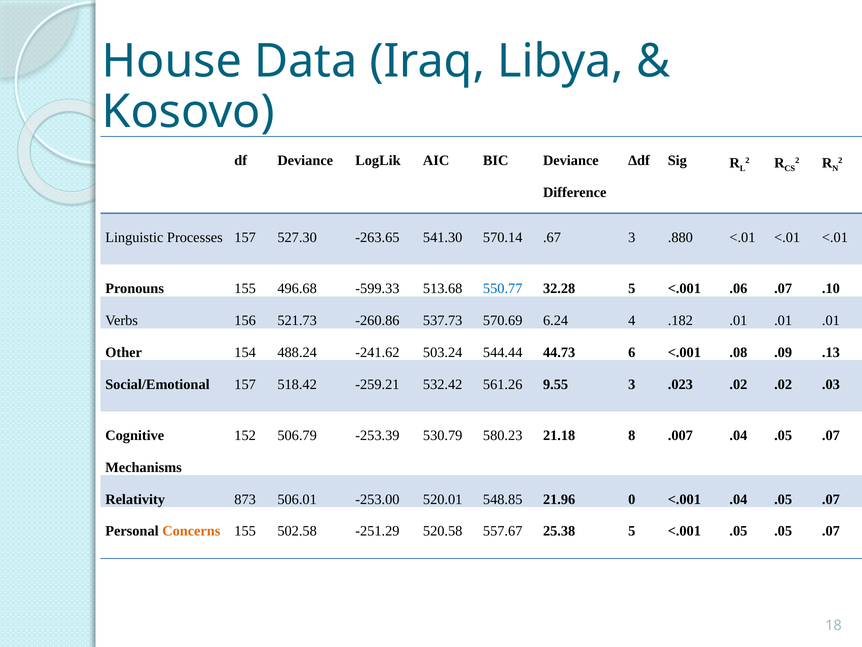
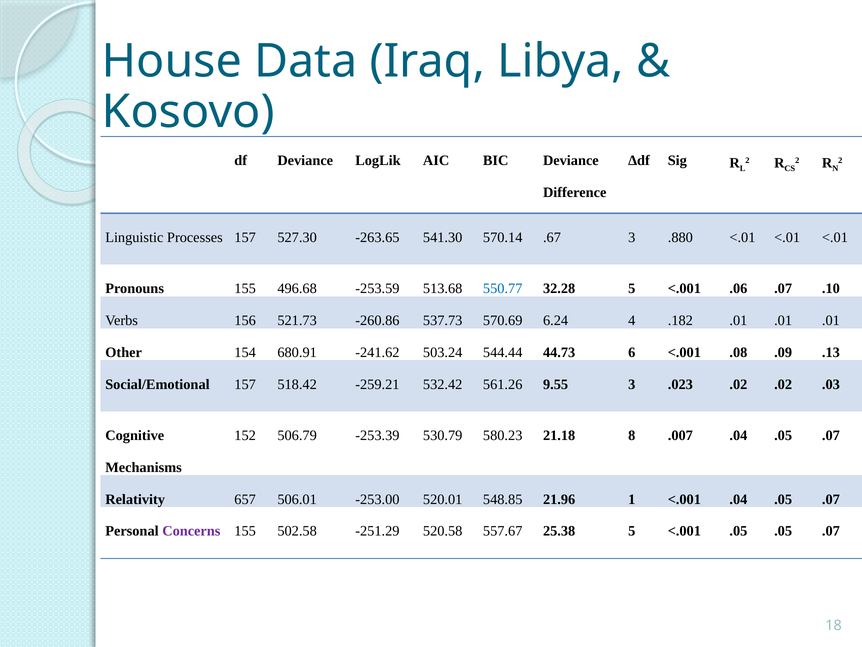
-599.33: -599.33 -> -253.59
488.24: 488.24 -> 680.91
873: 873 -> 657
0: 0 -> 1
Concerns colour: orange -> purple
